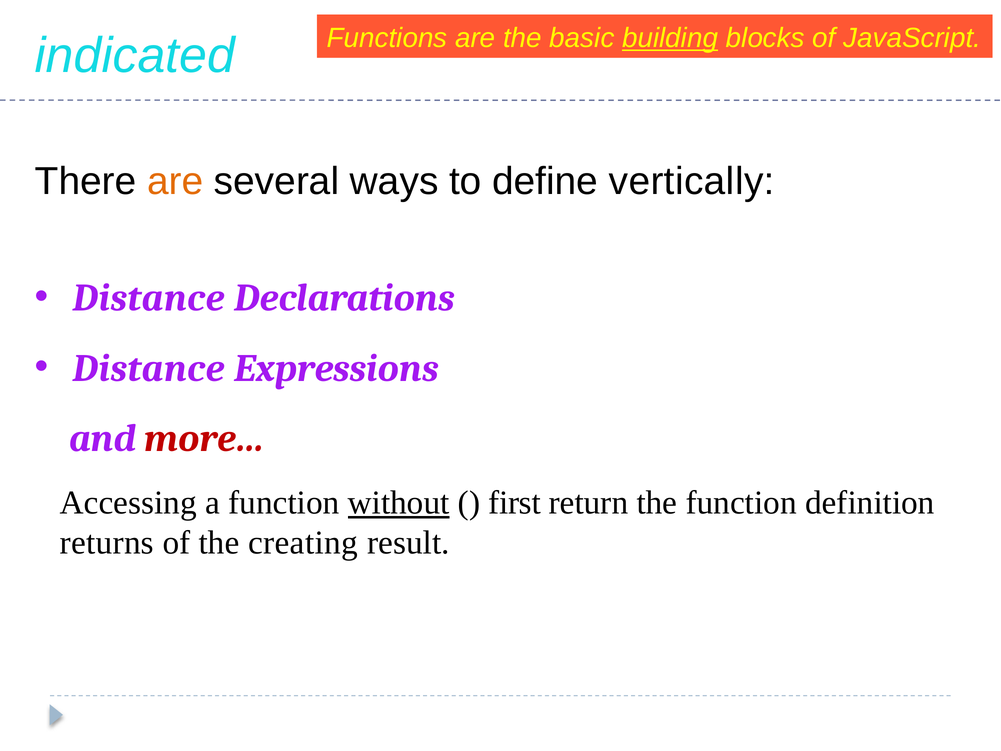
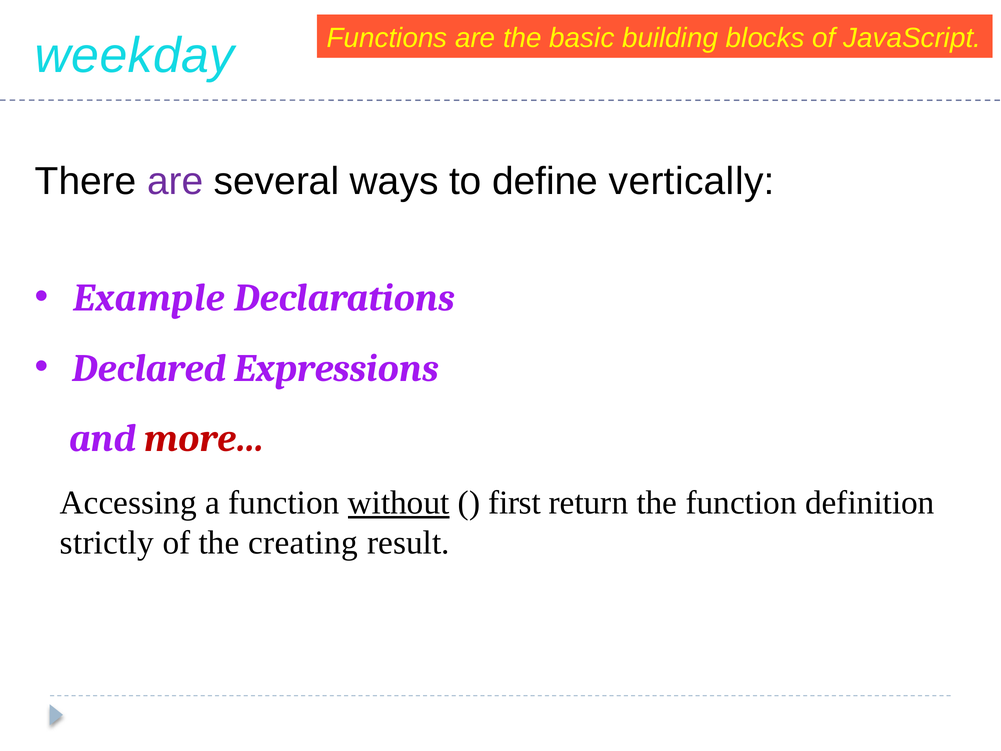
indicated: indicated -> weekday
building underline: present -> none
are at (175, 181) colour: orange -> purple
Distance at (149, 298): Distance -> Example
Distance at (149, 368): Distance -> Declared
returns: returns -> strictly
